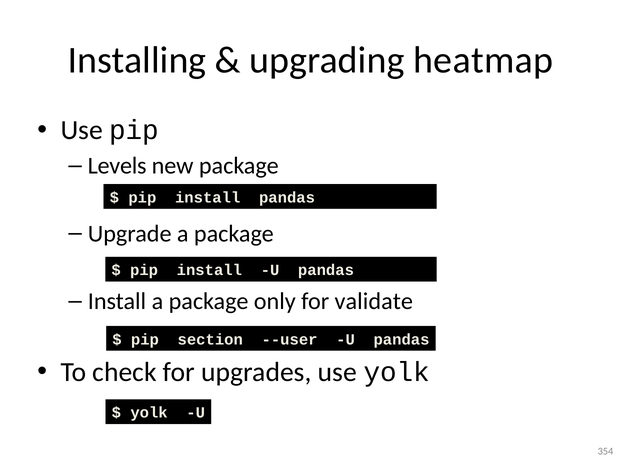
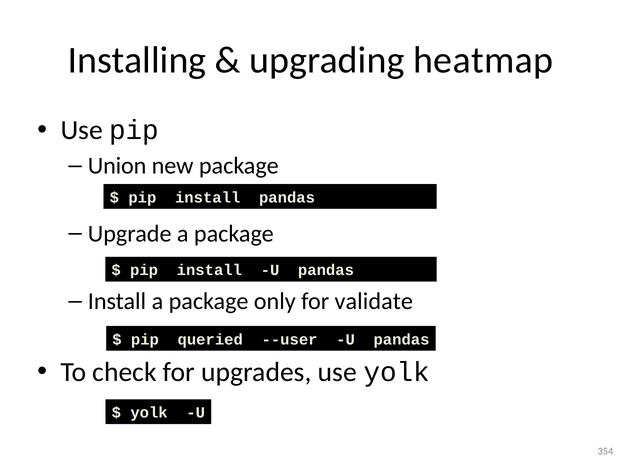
Levels: Levels -> Union
section: section -> queried
